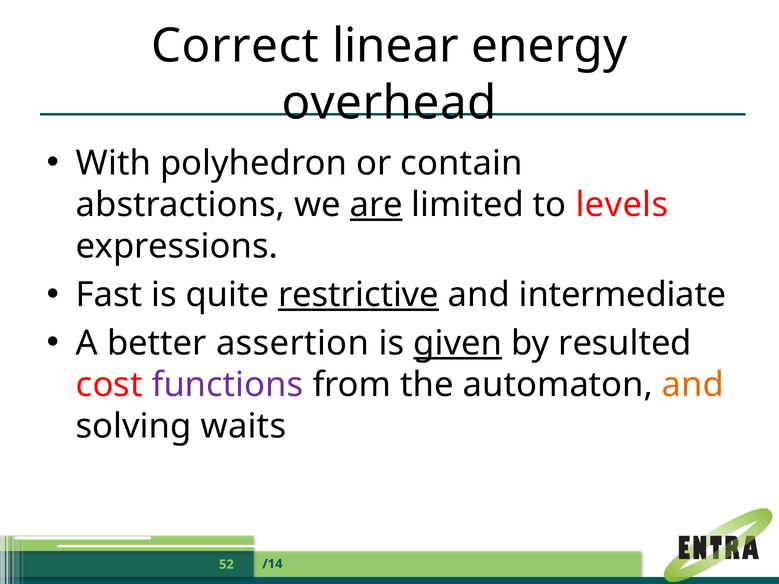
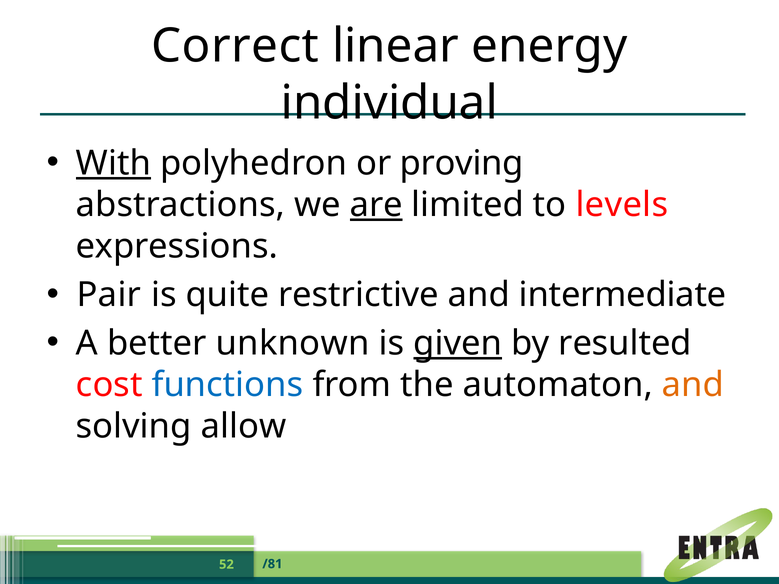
overhead: overhead -> individual
With underline: none -> present
contain: contain -> proving
Fast: Fast -> Pair
restrictive underline: present -> none
assertion: assertion -> unknown
functions colour: purple -> blue
waits: waits -> allow
/14: /14 -> /81
